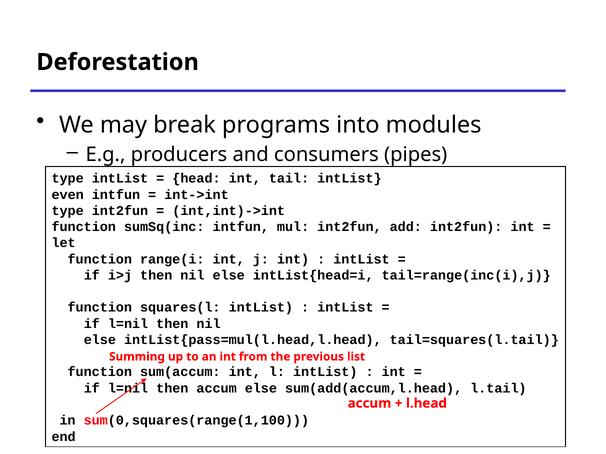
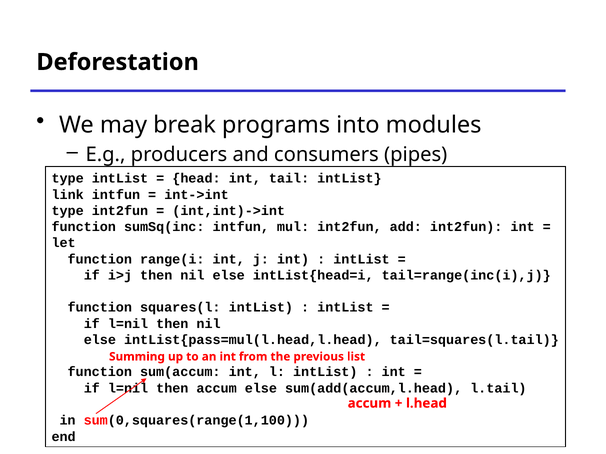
even: even -> link
